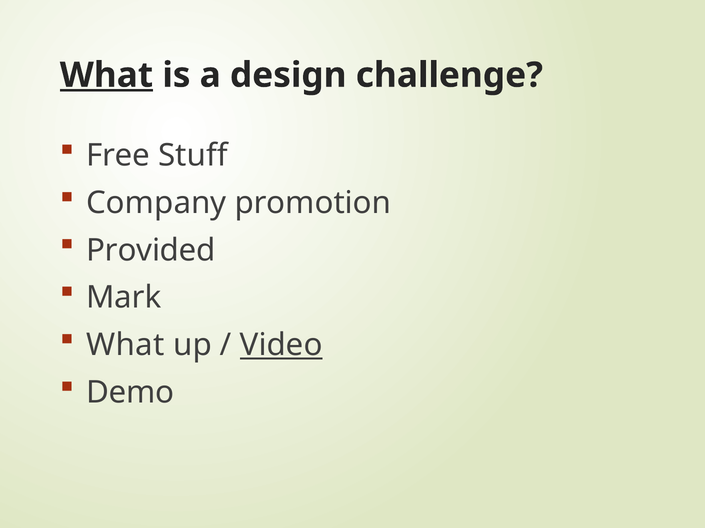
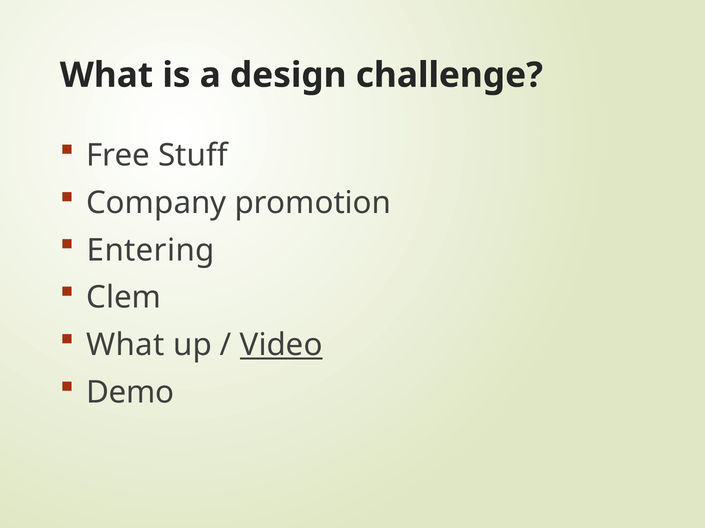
What at (106, 75) underline: present -> none
Provided: Provided -> Entering
Mark: Mark -> Clem
